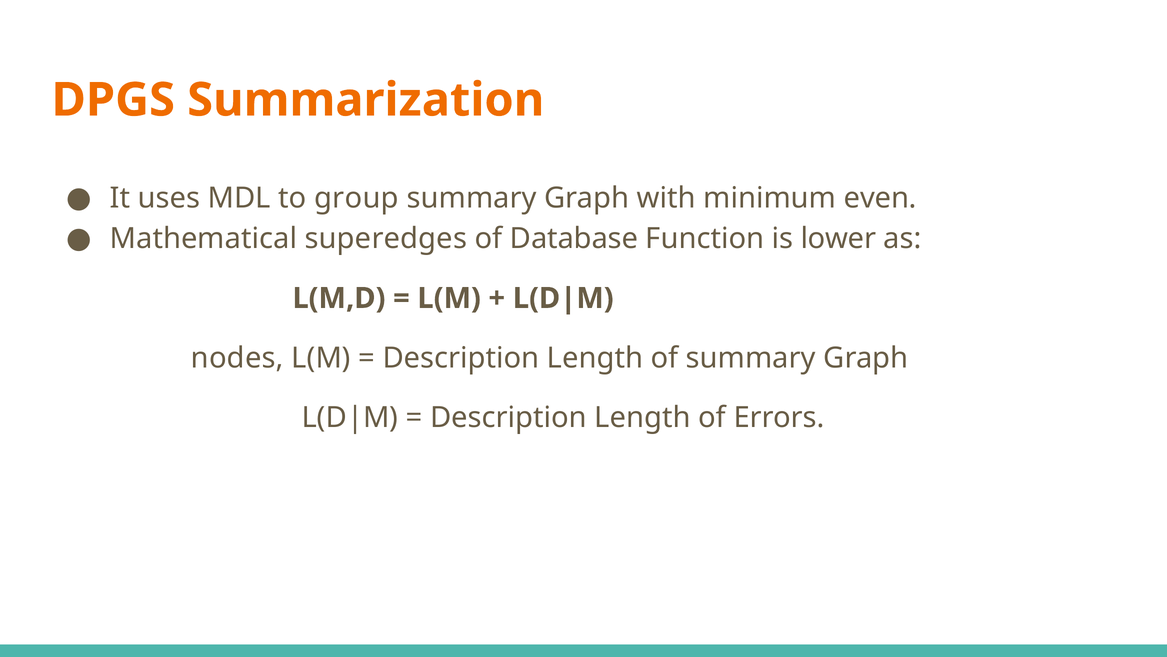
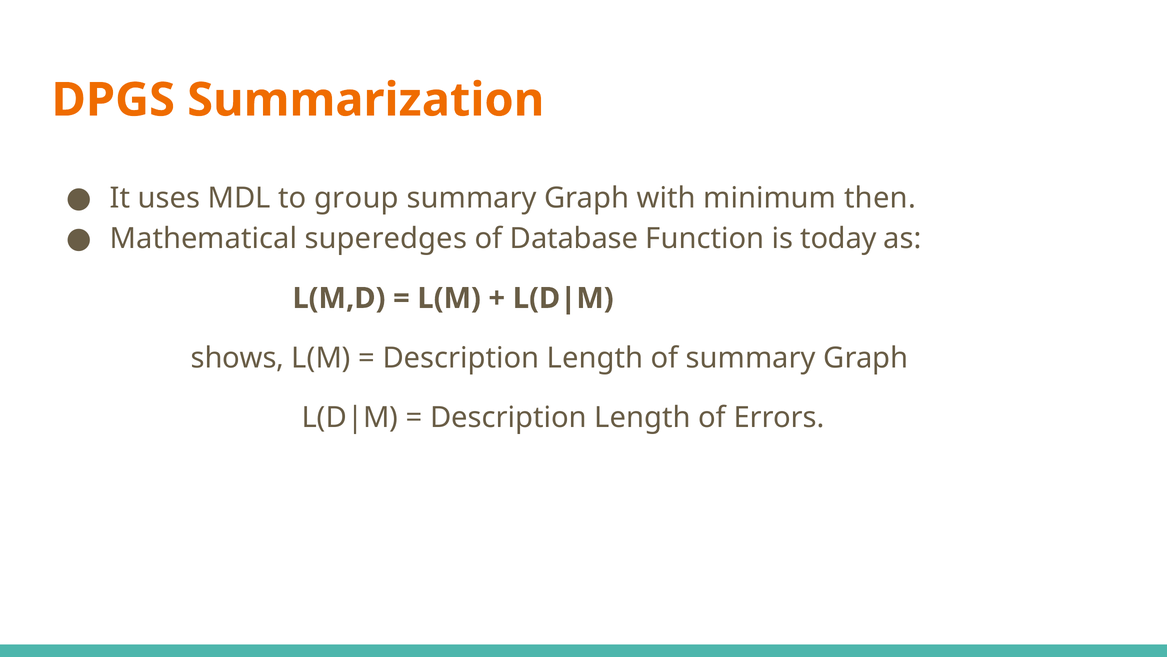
even: even -> then
lower: lower -> today
nodes: nodes -> shows
